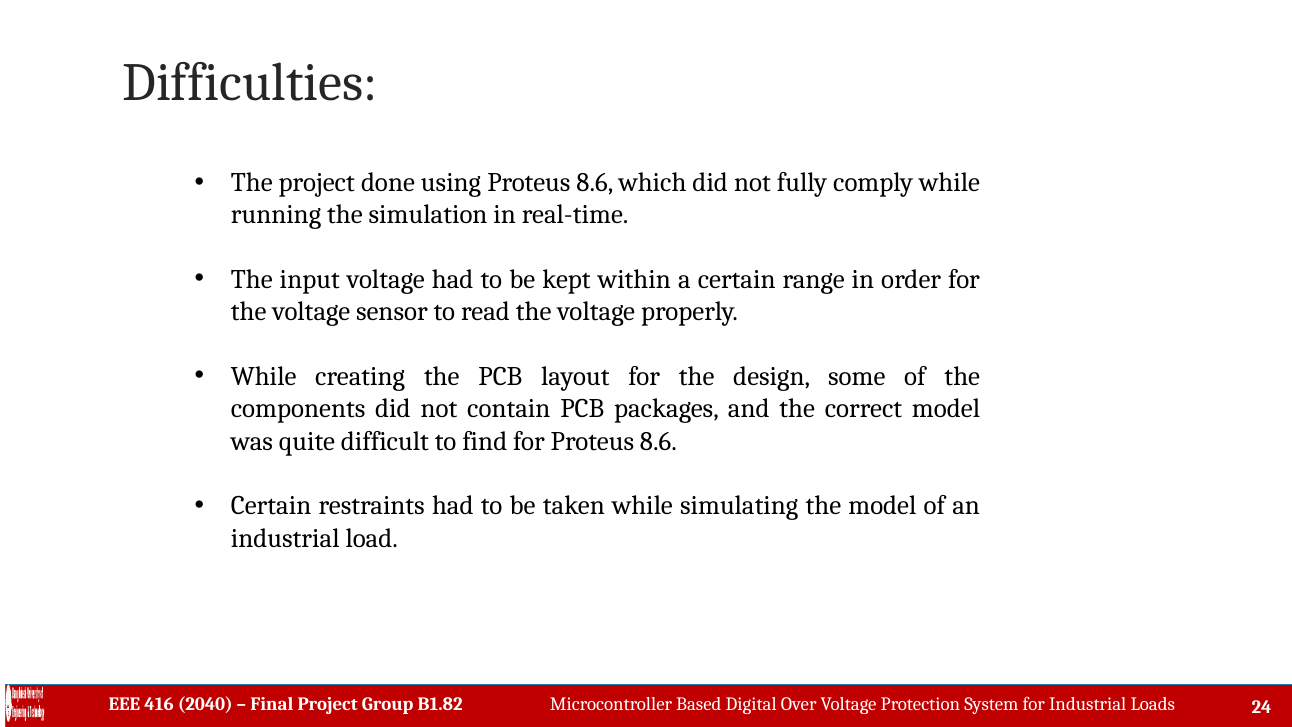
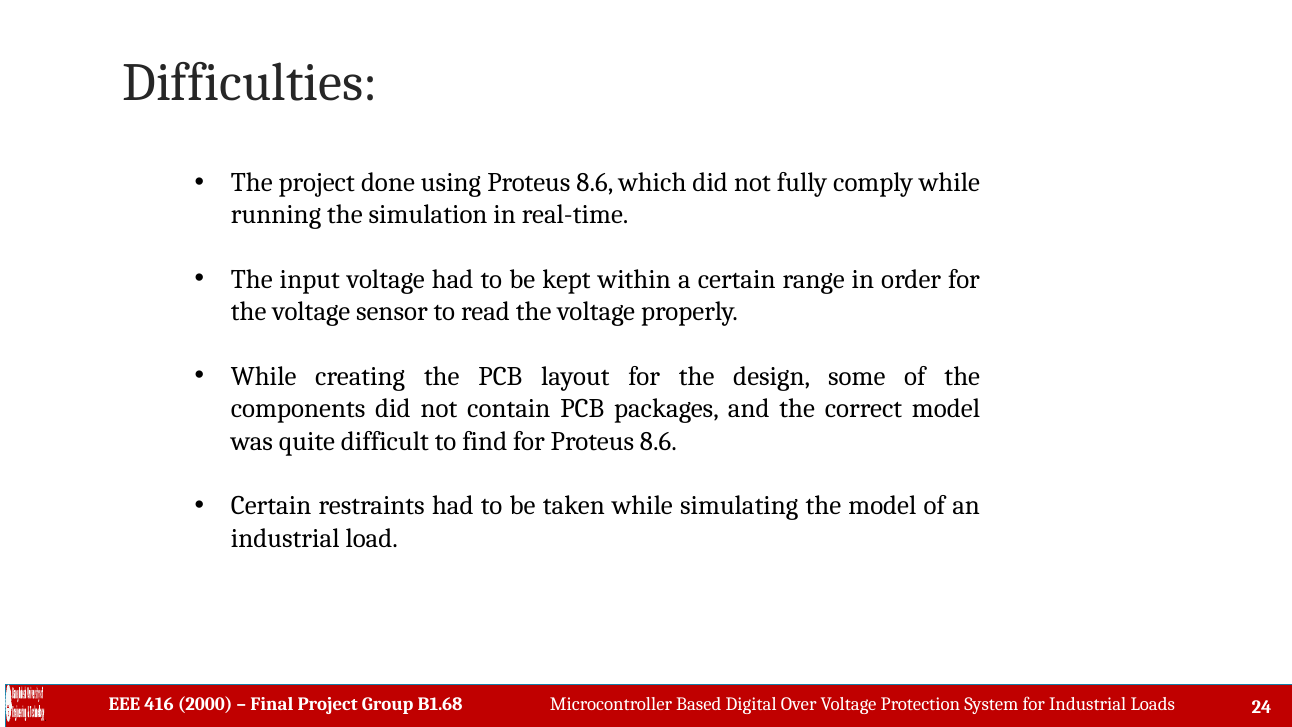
2040: 2040 -> 2000
B1.82: B1.82 -> B1.68
